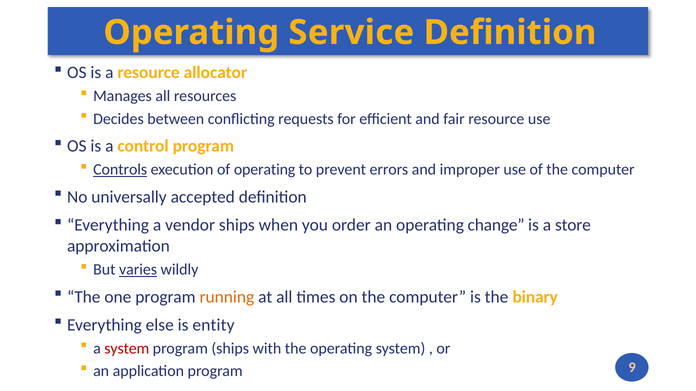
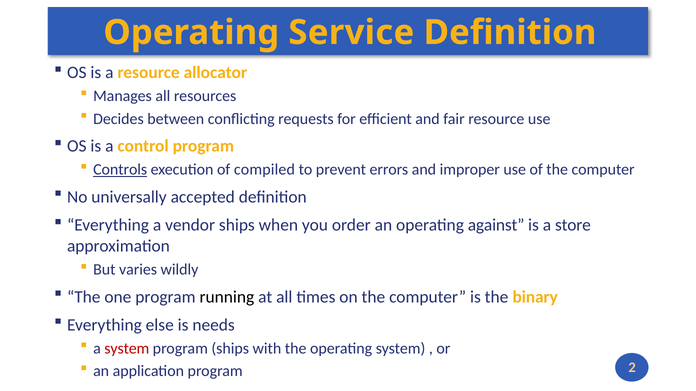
of operating: operating -> compiled
change: change -> against
varies underline: present -> none
running colour: orange -> black
entity: entity -> needs
9: 9 -> 2
